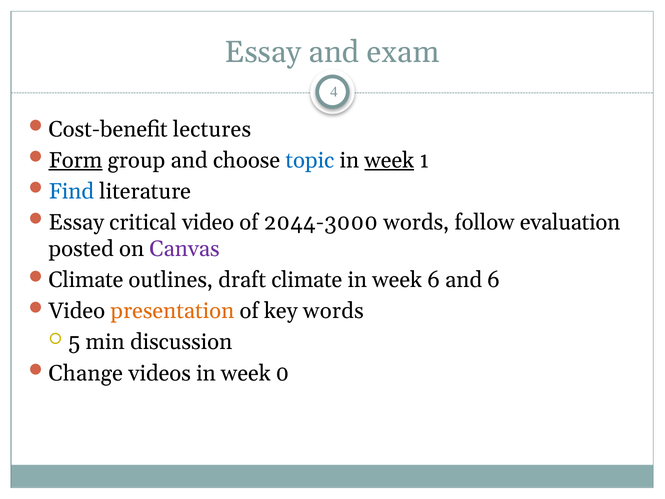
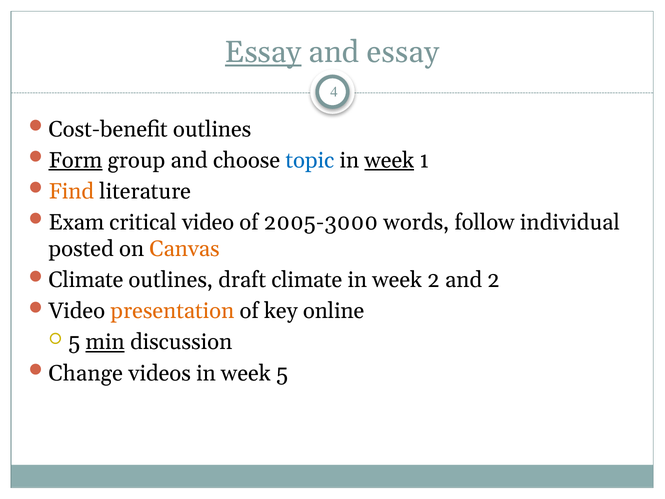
Essay at (263, 52) underline: none -> present
and exam: exam -> essay
Cost-benefit lectures: lectures -> outlines
Find colour: blue -> orange
Essay at (76, 222): Essay -> Exam
2044-3000: 2044-3000 -> 2005-3000
evaluation: evaluation -> individual
Canvas colour: purple -> orange
week 6: 6 -> 2
and 6: 6 -> 2
key words: words -> online
min underline: none -> present
week 0: 0 -> 5
